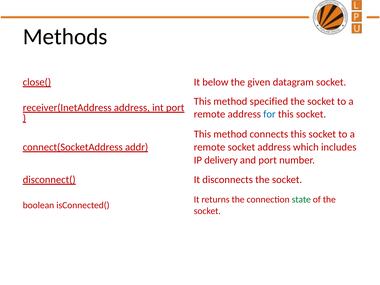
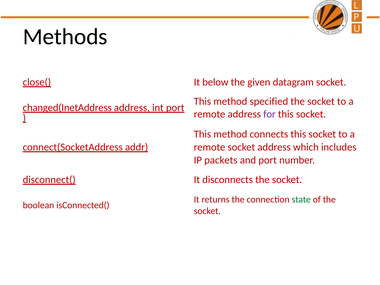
receiver(InetAddress: receiver(InetAddress -> changed(InetAddress
for colour: blue -> purple
delivery: delivery -> packets
